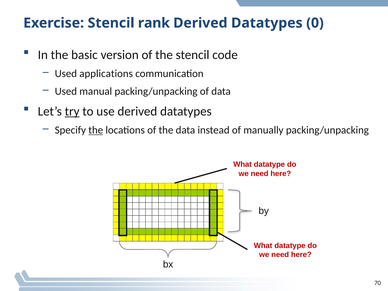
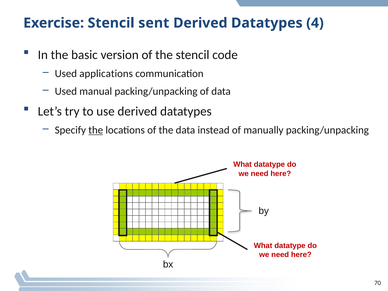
rank: rank -> sent
0: 0 -> 4
try underline: present -> none
